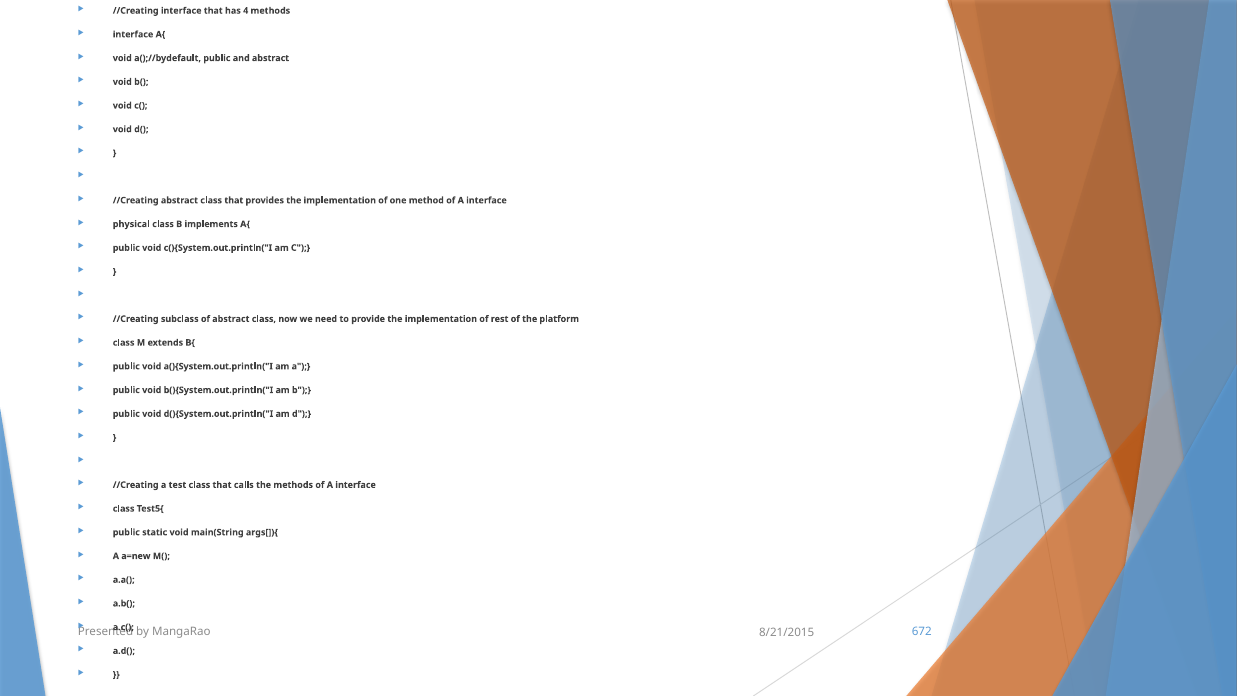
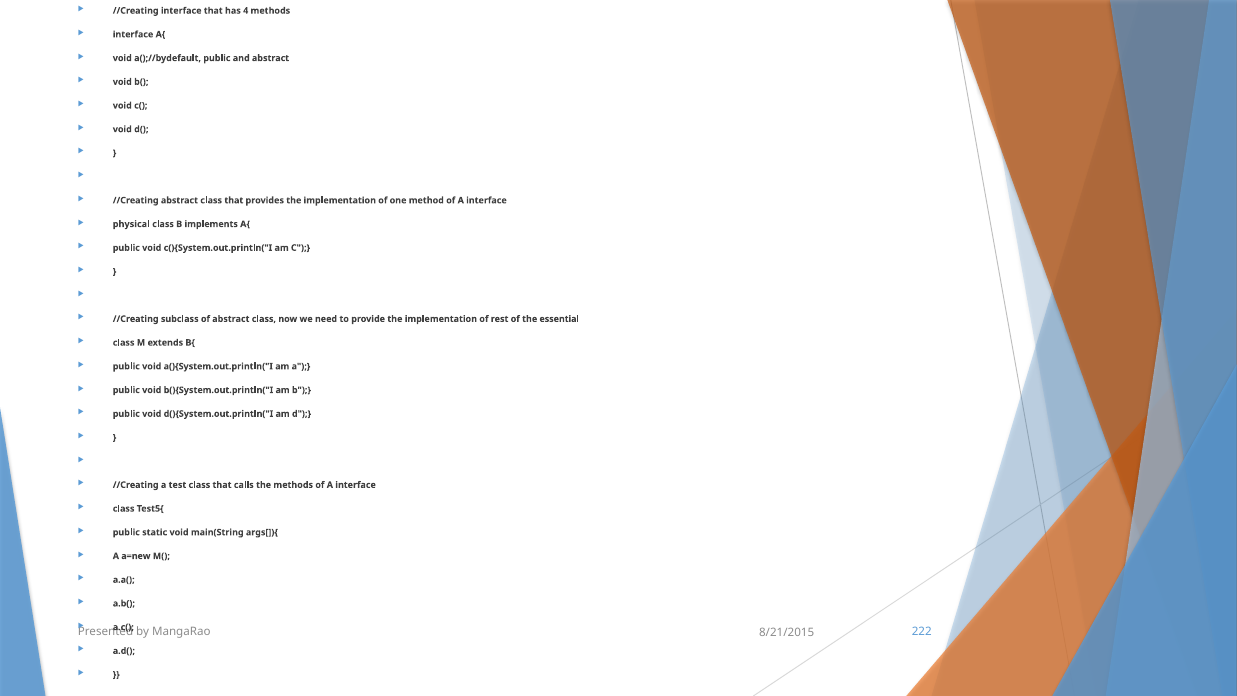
platform: platform -> essential
672: 672 -> 222
